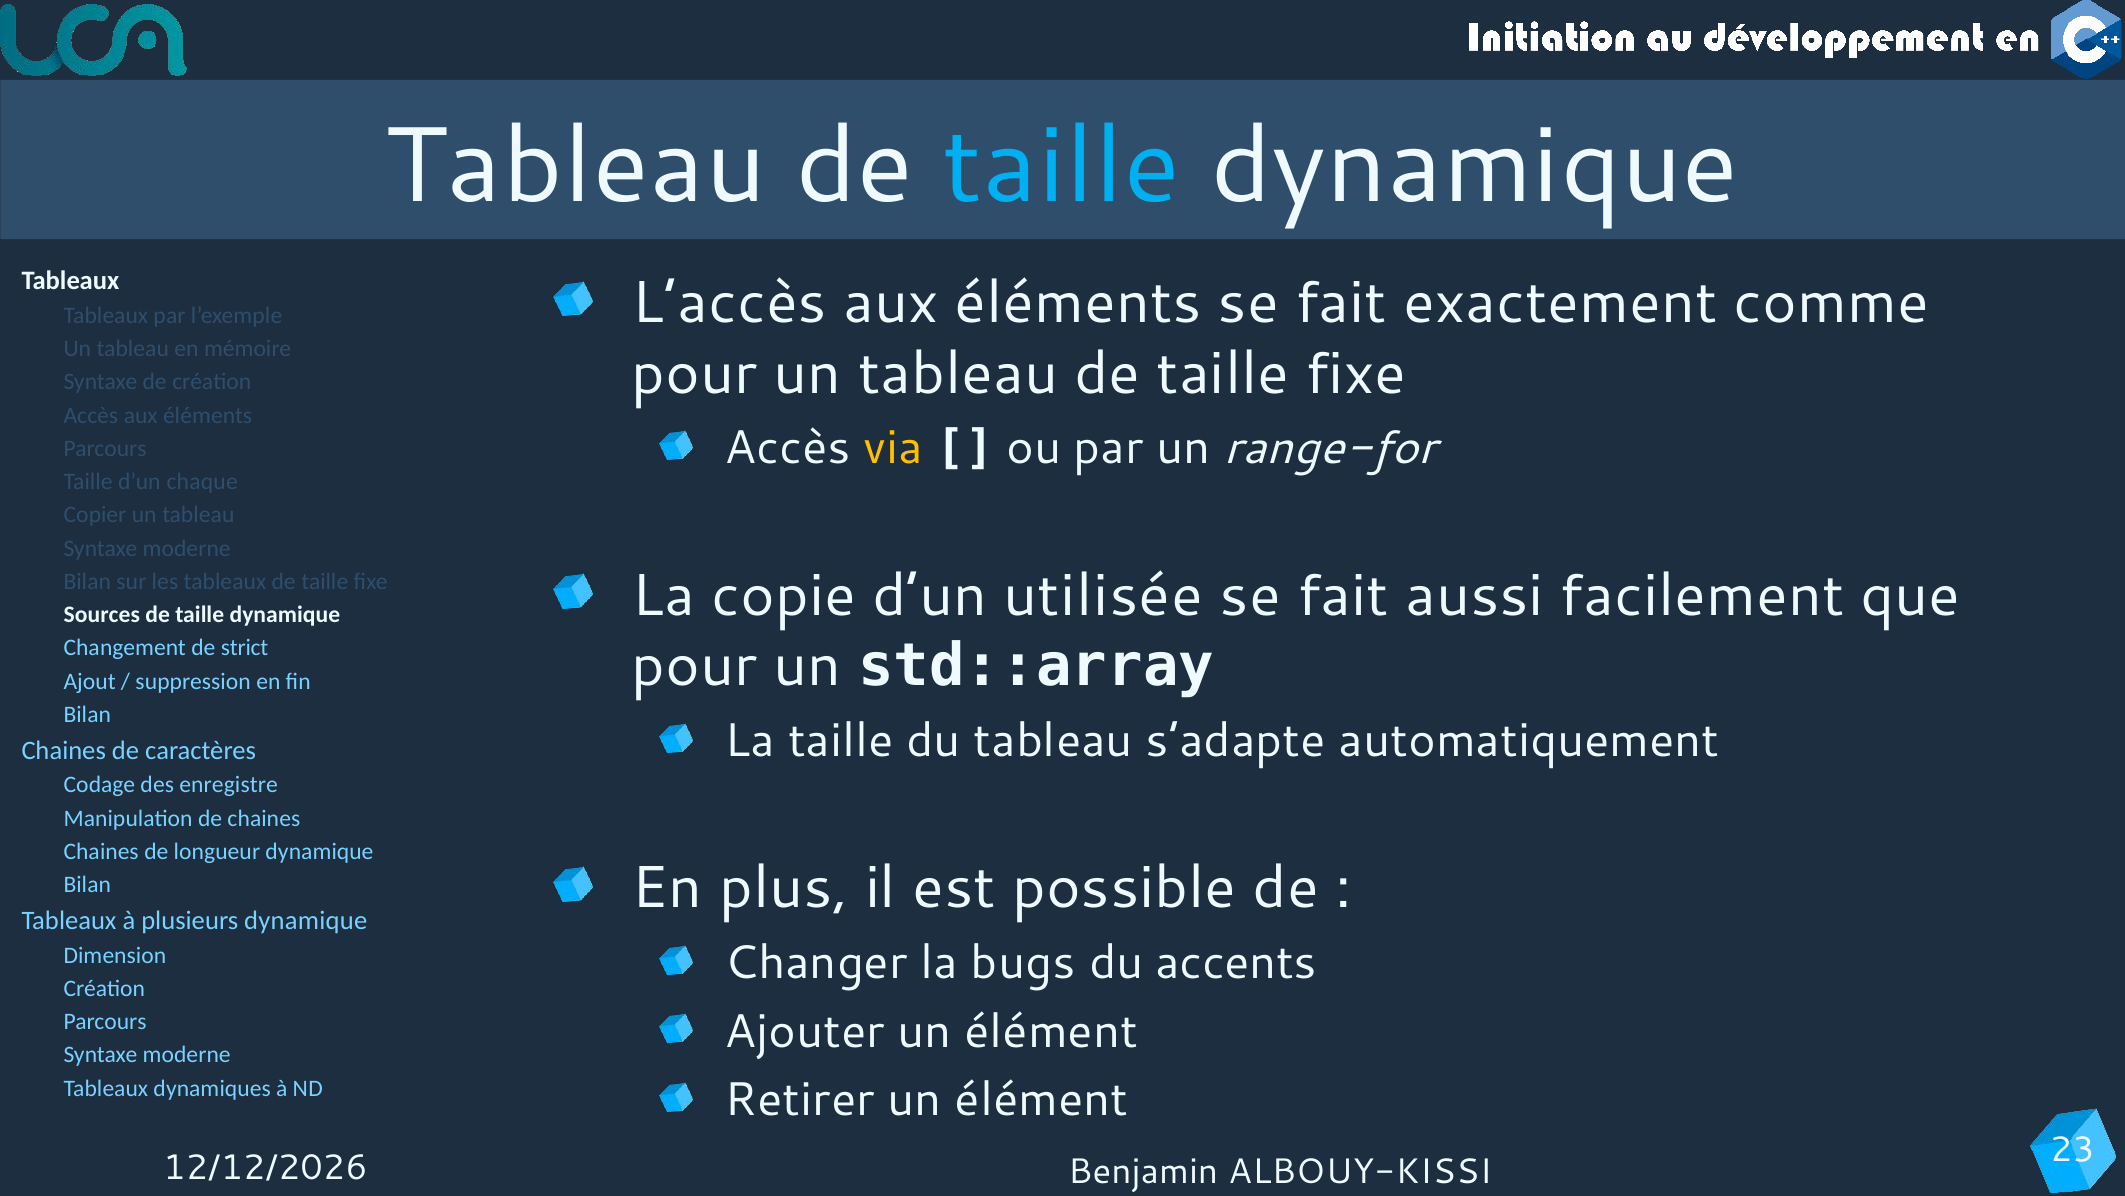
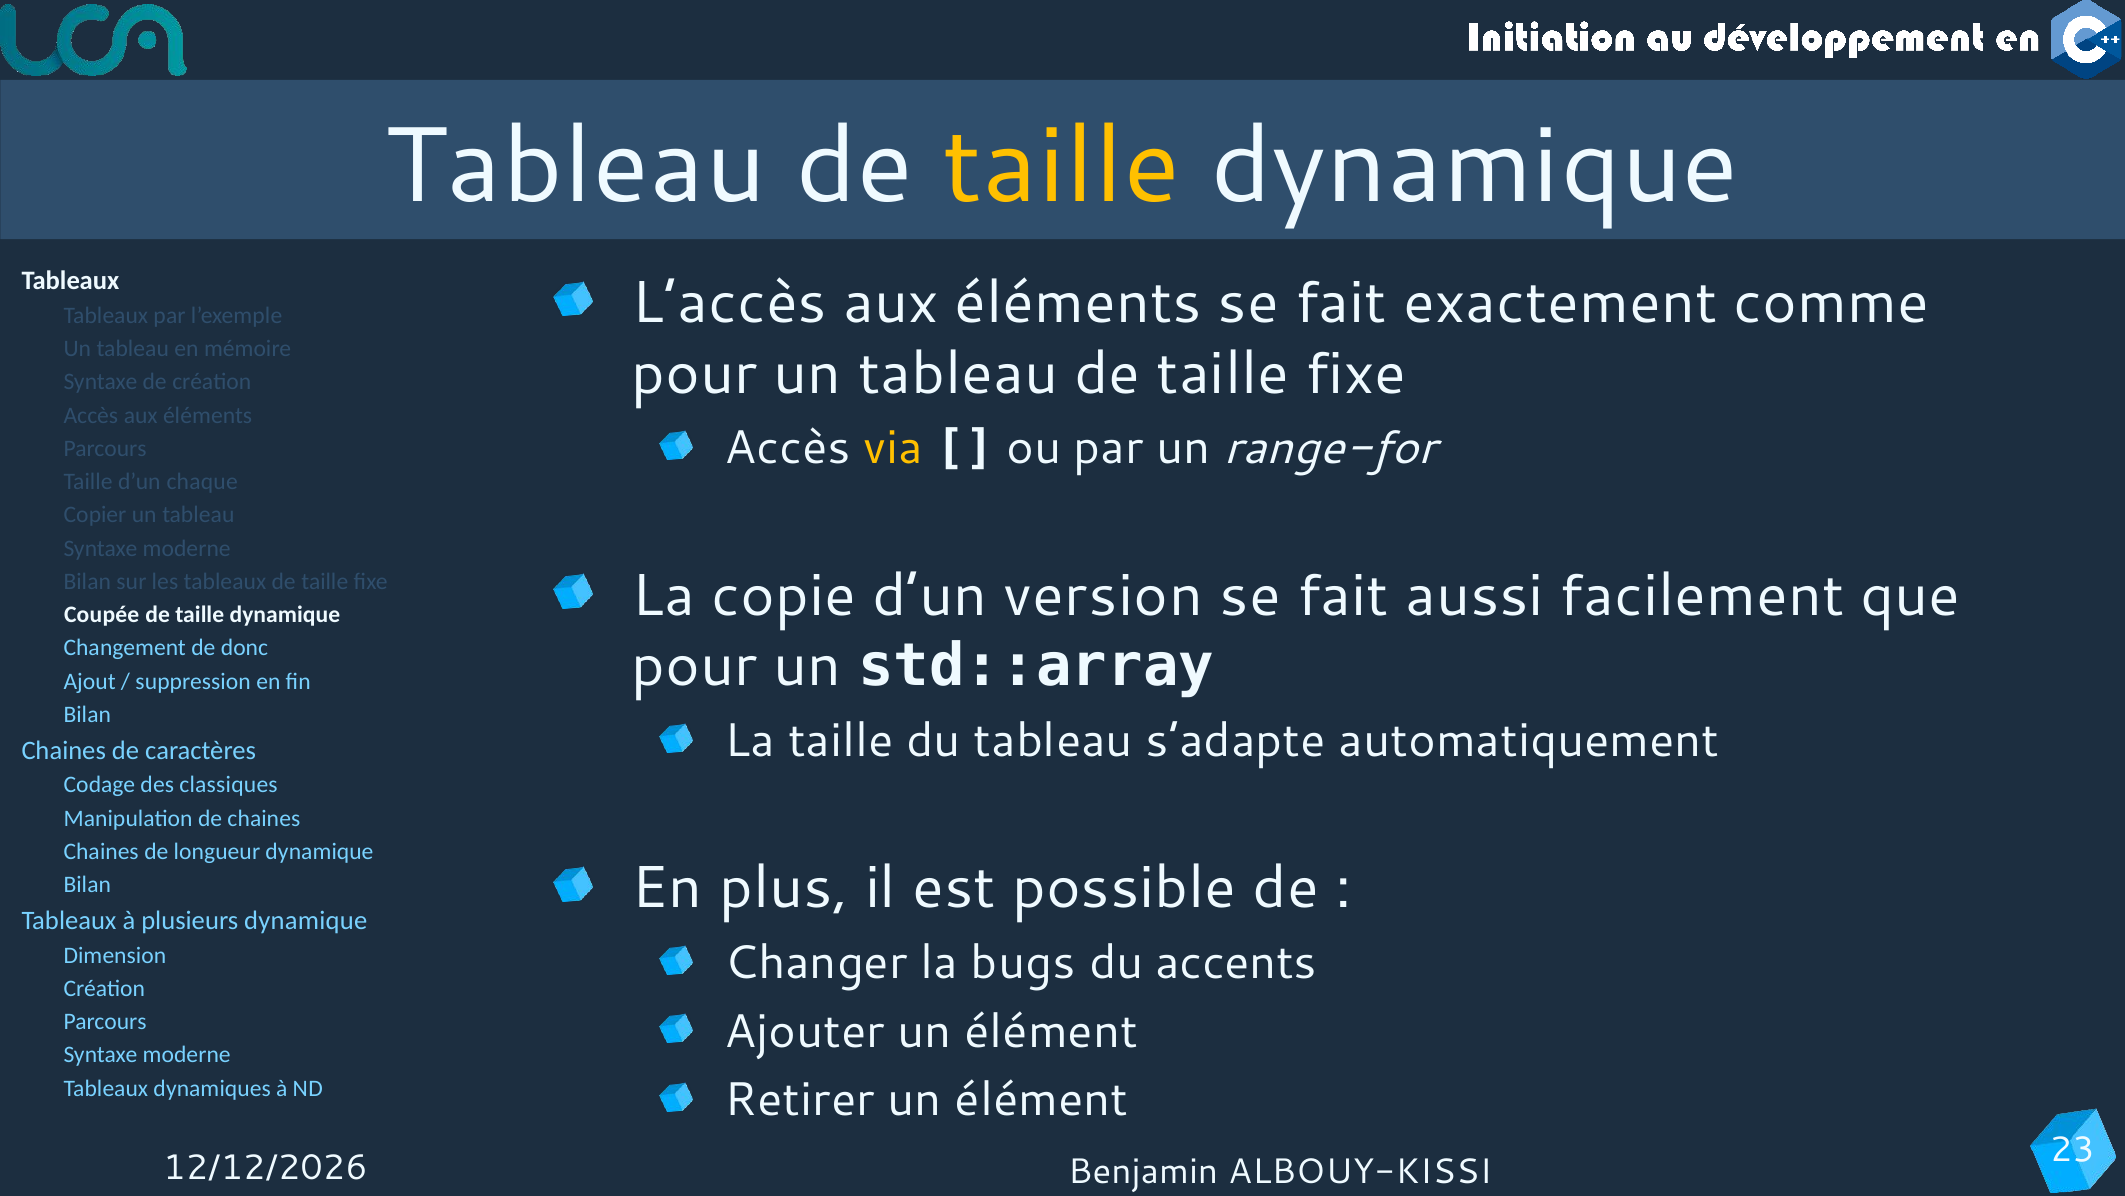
taille at (1062, 167) colour: light blue -> yellow
utilisée: utilisée -> version
Sources: Sources -> Coupée
strict: strict -> donc
enregistre: enregistre -> classiques
